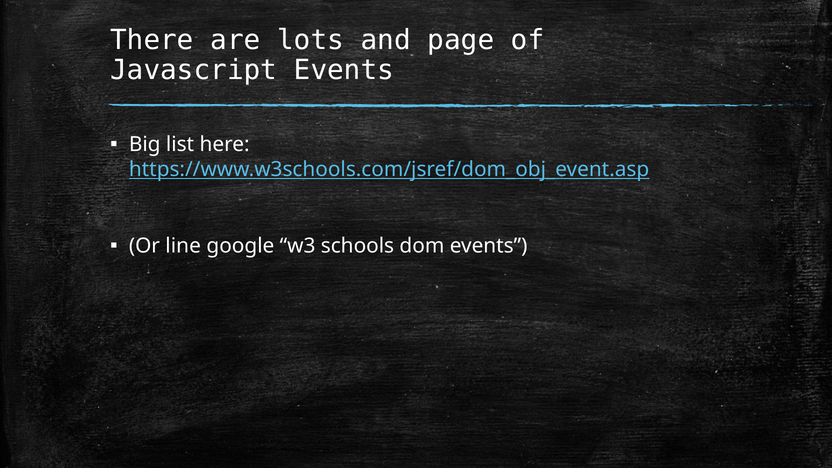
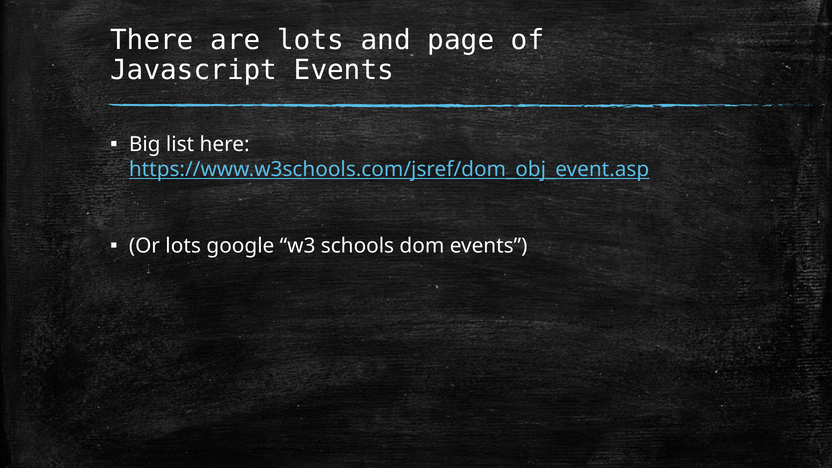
Or line: line -> lots
